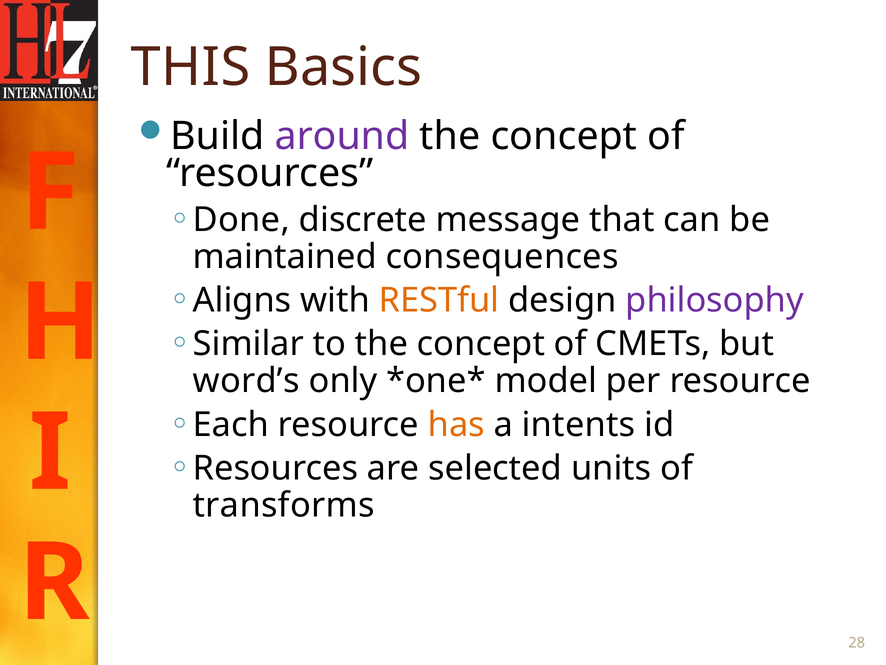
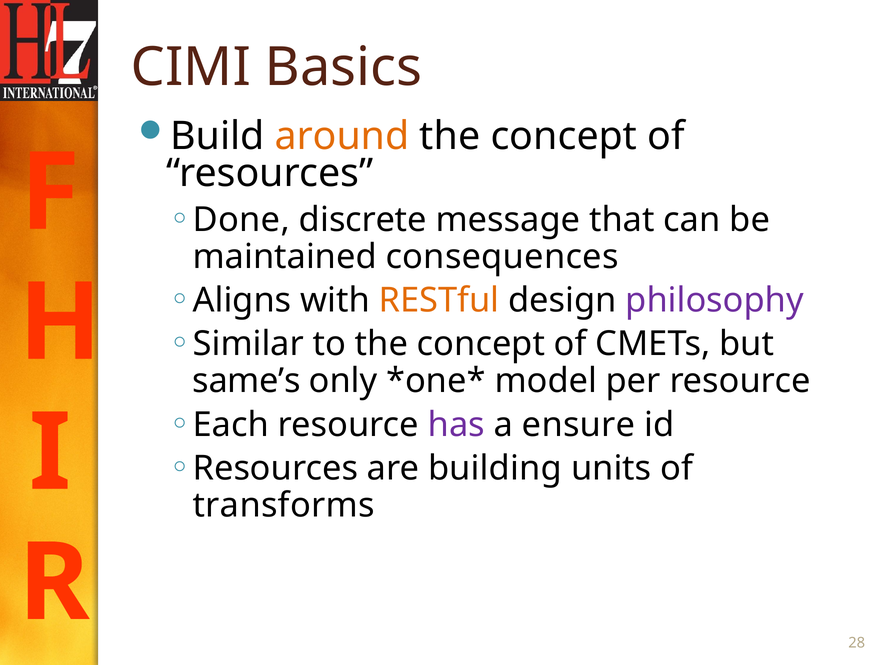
THIS: THIS -> CIMI
around colour: purple -> orange
word’s: word’s -> same’s
has colour: orange -> purple
intents: intents -> ensure
selected: selected -> building
